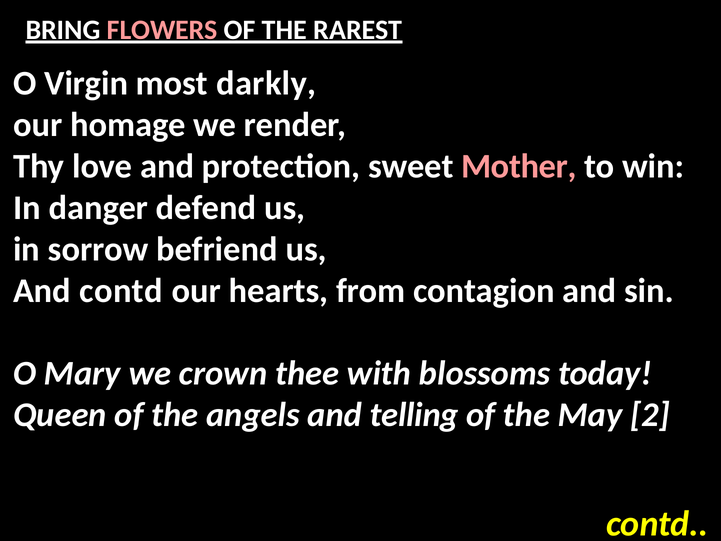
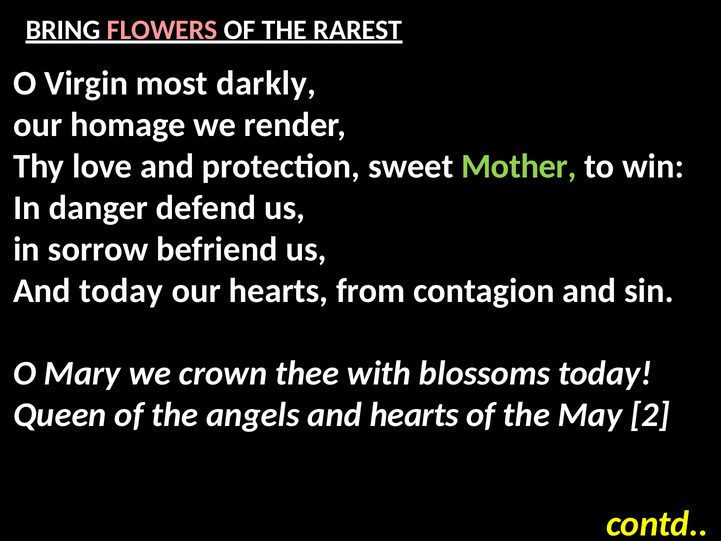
Mother colour: pink -> light green
And contd: contd -> today
and telling: telling -> hearts
